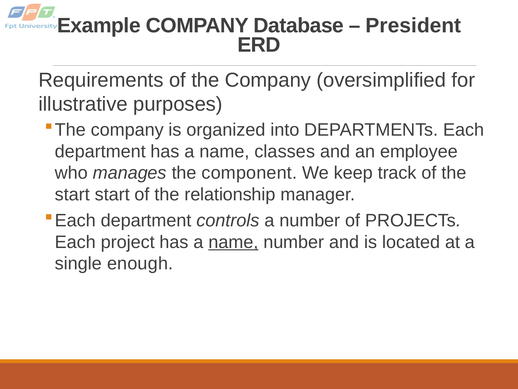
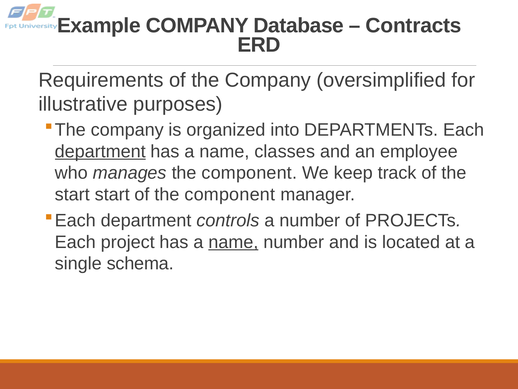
President: President -> Contracts
department at (100, 151) underline: none -> present
of the relationship: relationship -> component
enough: enough -> schema
